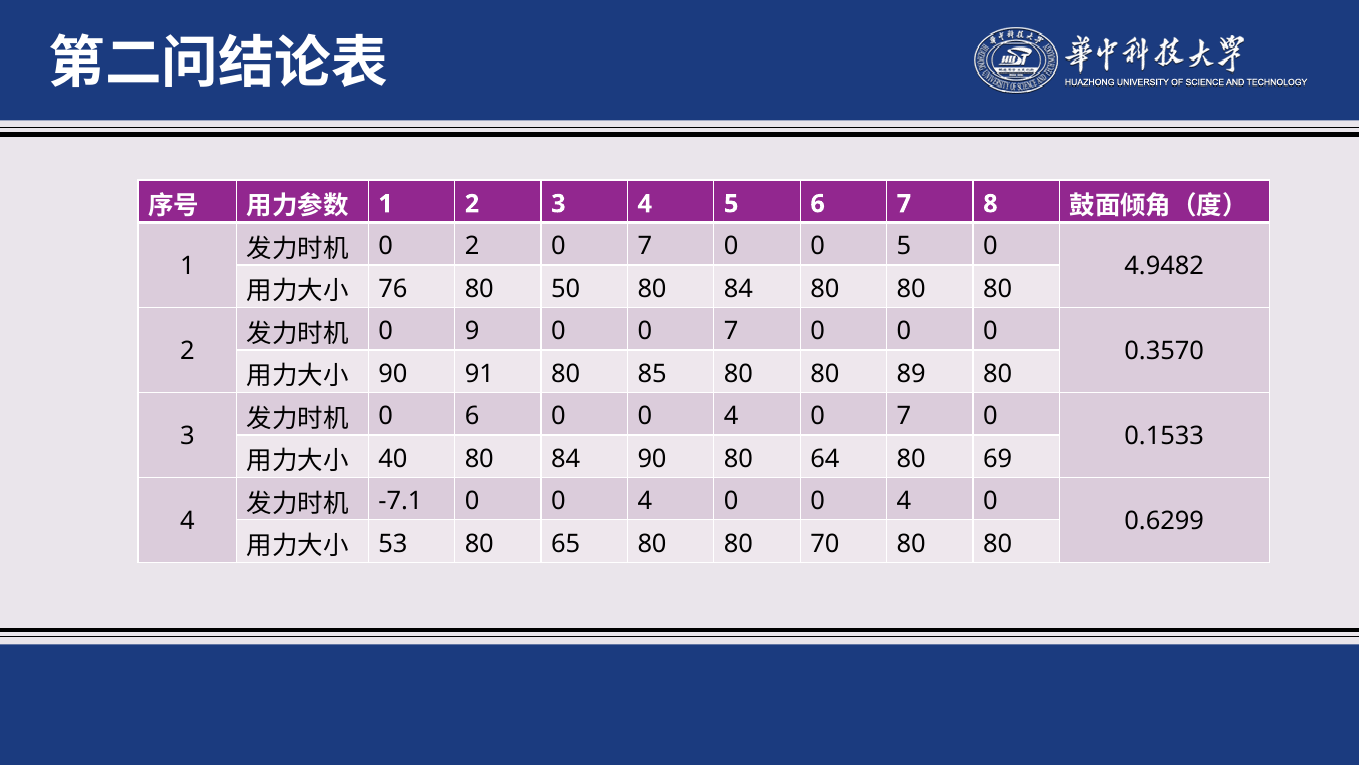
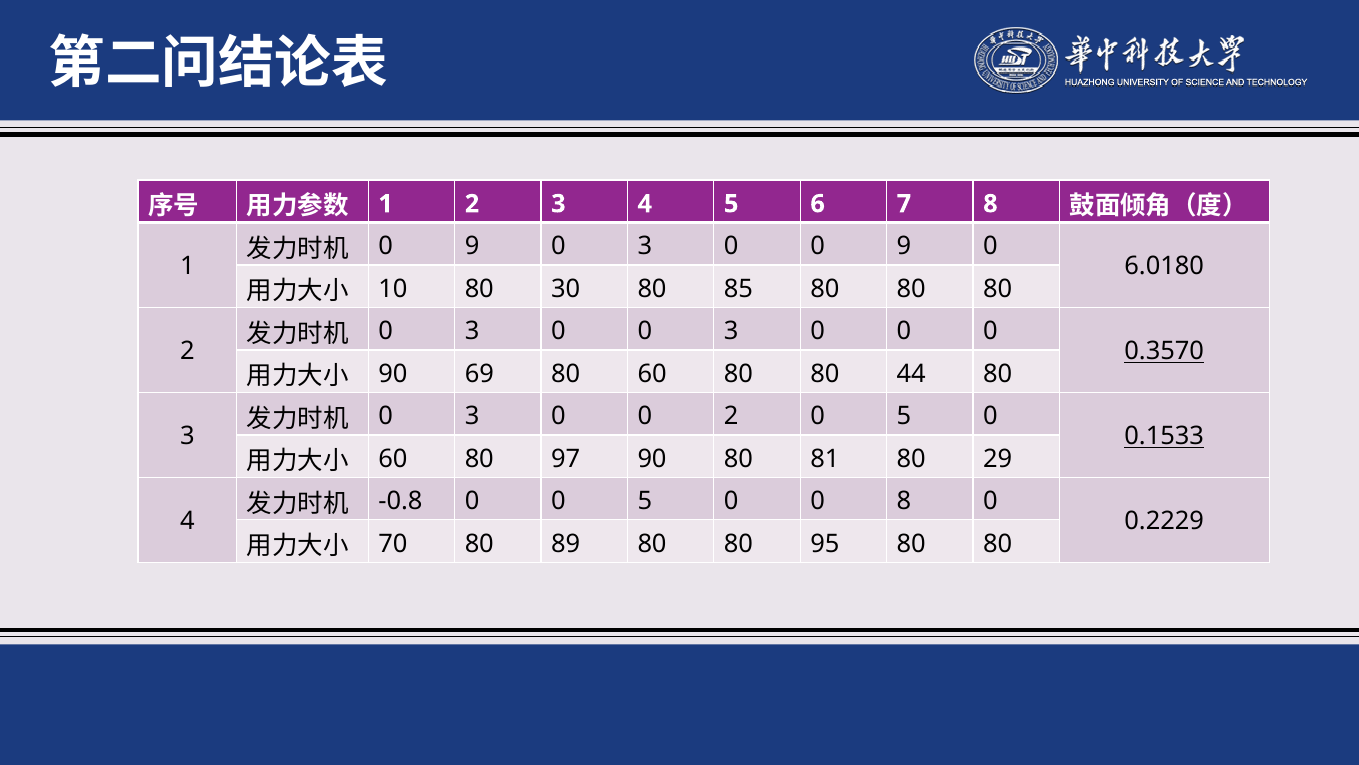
2 at (472, 246): 2 -> 9
7 at (645, 246): 7 -> 3
0 0 5: 5 -> 9
4.9482: 4.9482 -> 6.0180
76: 76 -> 10
50: 50 -> 30
84 at (738, 289): 84 -> 85
9 at (472, 331): 9 -> 3
0 0 7: 7 -> 3
0.3570 underline: none -> present
91: 91 -> 69
80 85: 85 -> 60
89: 89 -> 44
6 at (472, 416): 6 -> 3
4 at (731, 416): 4 -> 2
7 at (904, 416): 7 -> 5
0.1533 underline: none -> present
40 at (393, 458): 40 -> 60
84 at (566, 458): 84 -> 97
64: 64 -> 81
69: 69 -> 29
-7.1: -7.1 -> -0.8
4 at (645, 501): 4 -> 5
4 at (904, 501): 4 -> 8
0.6299: 0.6299 -> 0.2229
53: 53 -> 70
65: 65 -> 89
70: 70 -> 95
